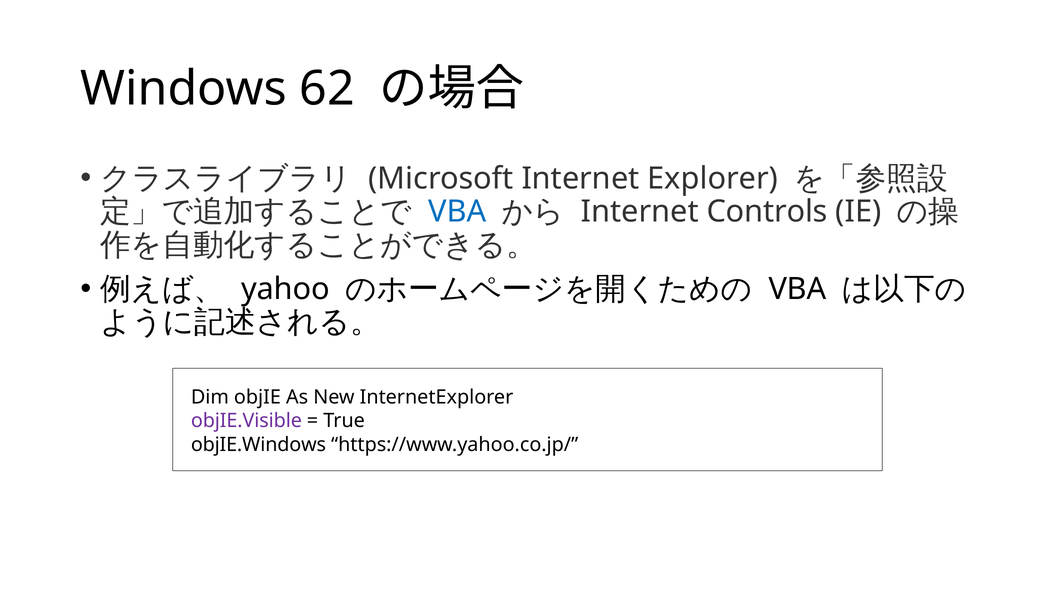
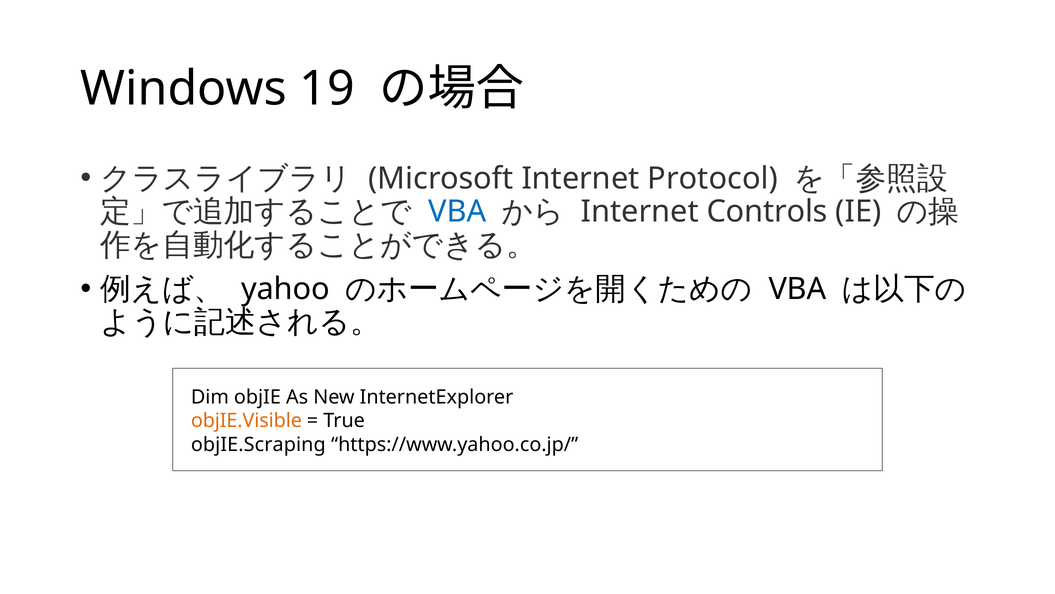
62: 62 -> 19
Explorer: Explorer -> Protocol
objIE.Visible colour: purple -> orange
objIE.Windows: objIE.Windows -> objIE.Scraping
